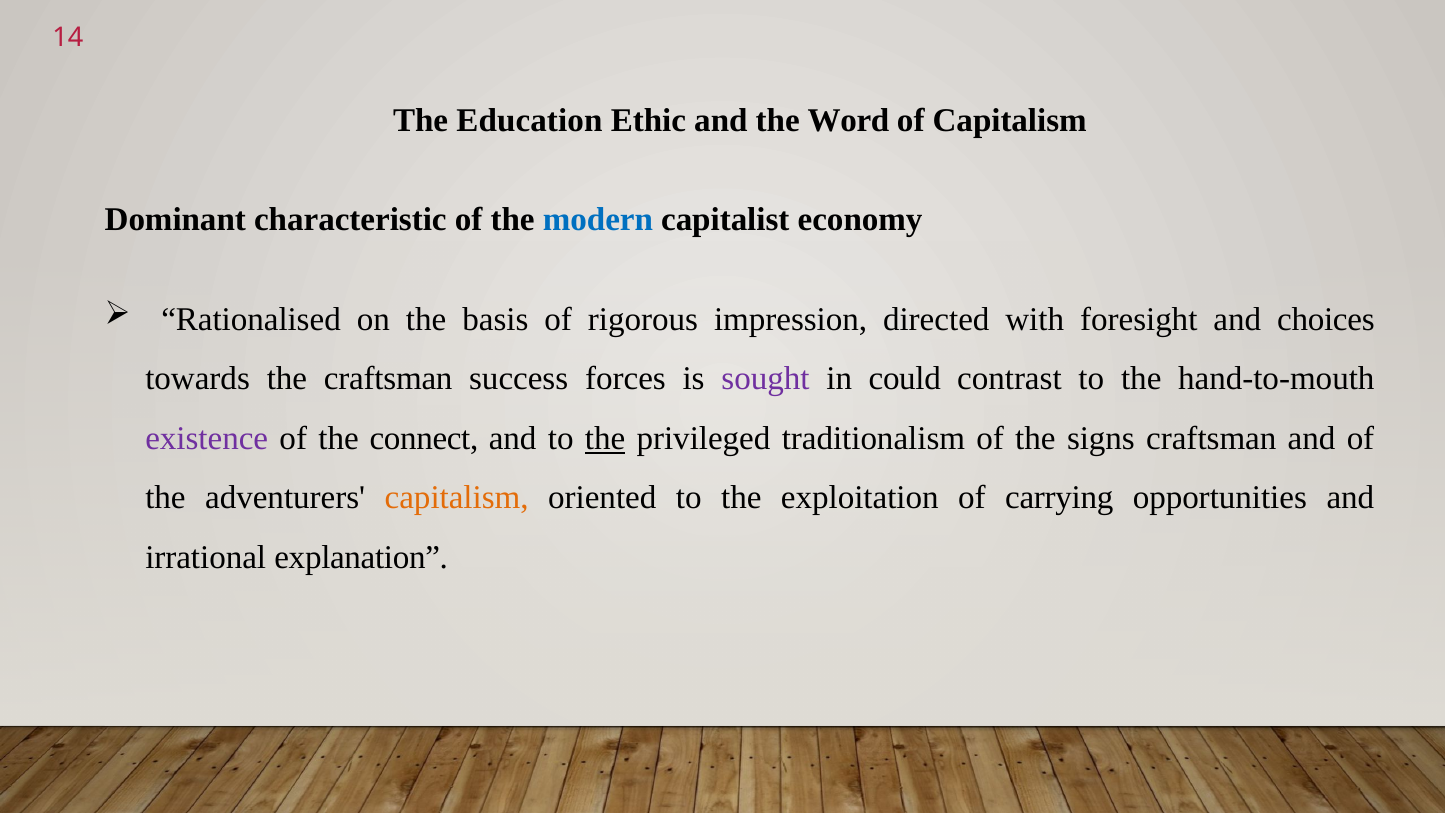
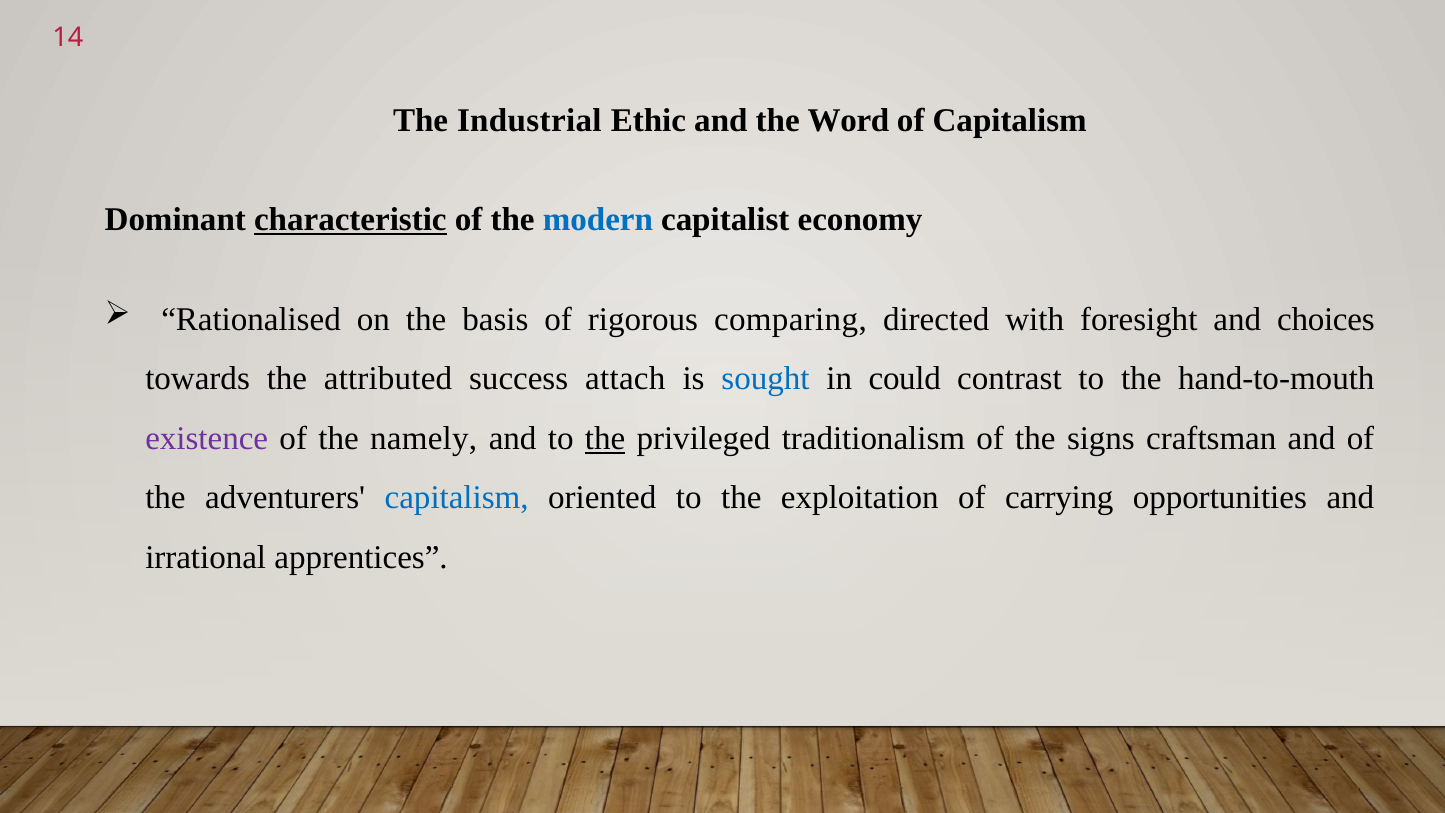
Education: Education -> Industrial
characteristic underline: none -> present
impression: impression -> comparing
the craftsman: craftsman -> attributed
forces: forces -> attach
sought colour: purple -> blue
connect: connect -> namely
capitalism at (457, 498) colour: orange -> blue
explanation: explanation -> apprentices
